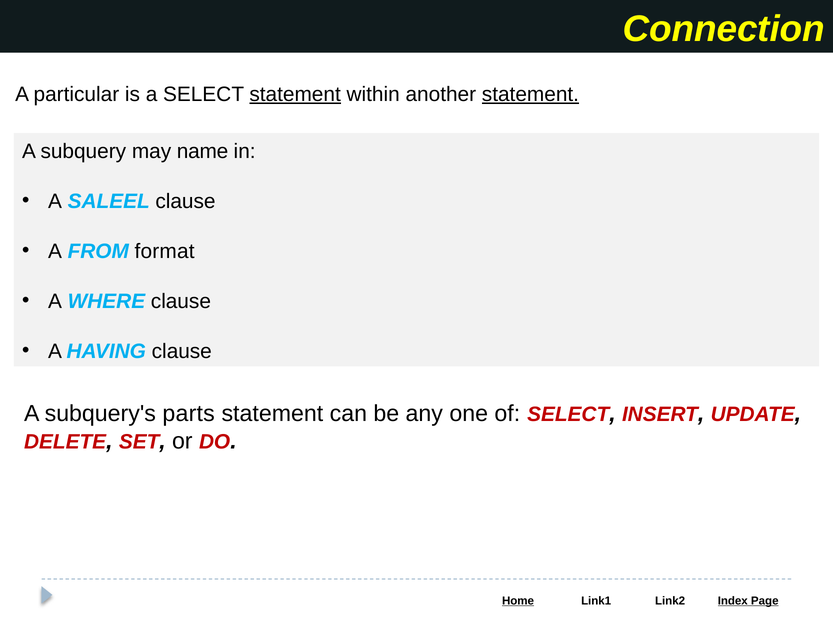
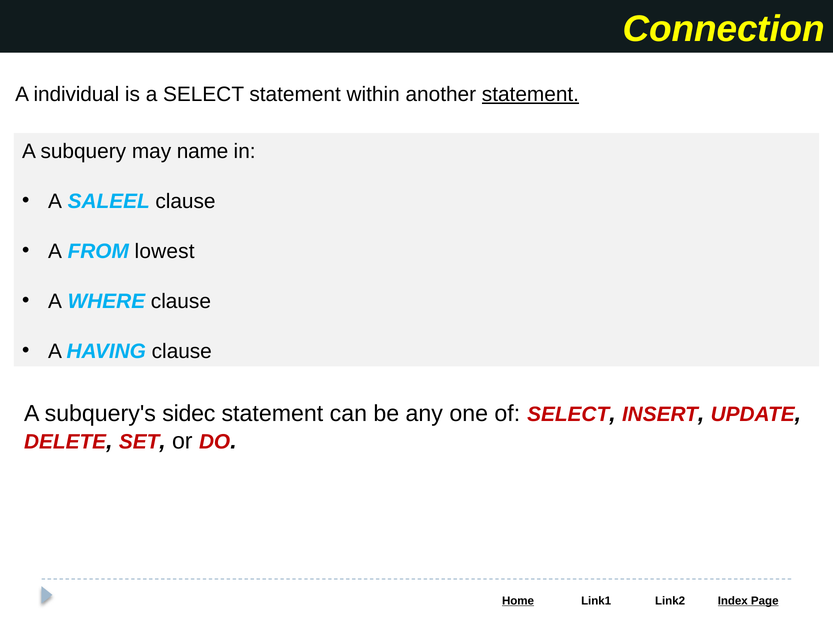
particular: particular -> individual
statement at (295, 94) underline: present -> none
format: format -> lowest
parts: parts -> sidec
